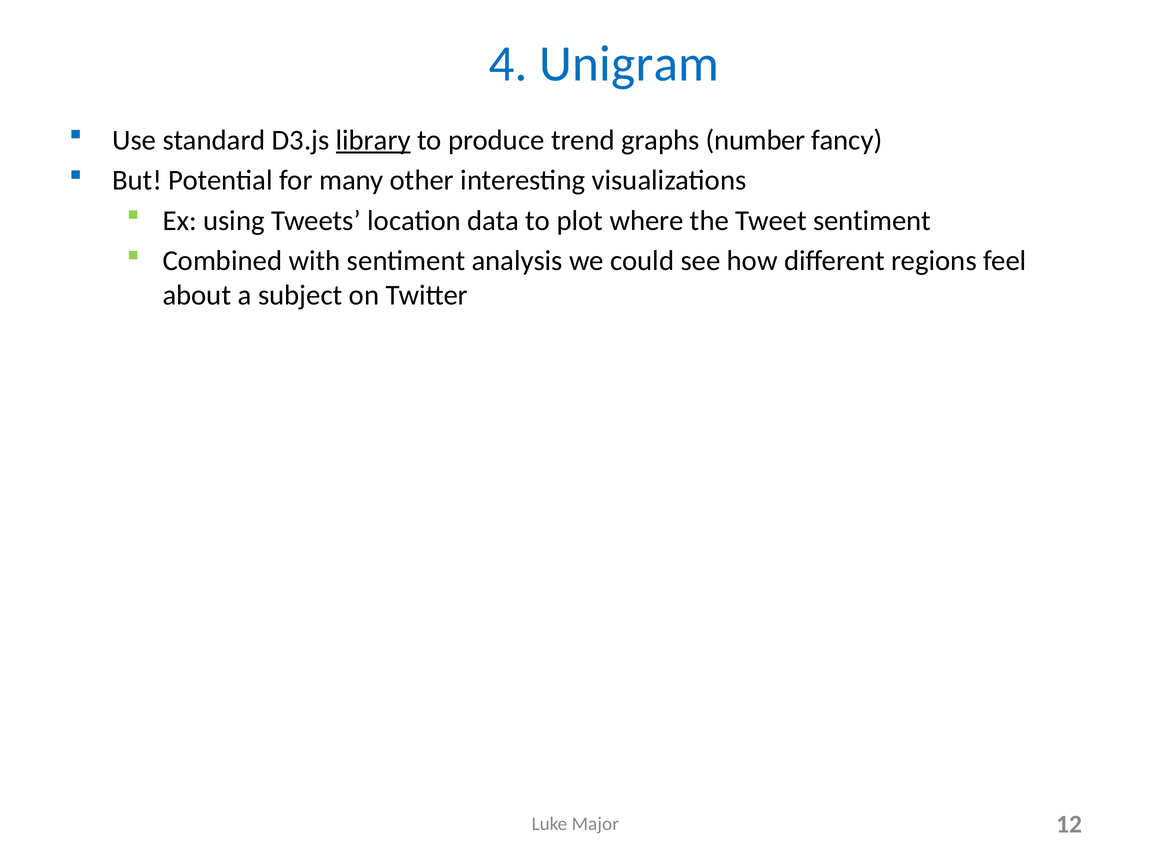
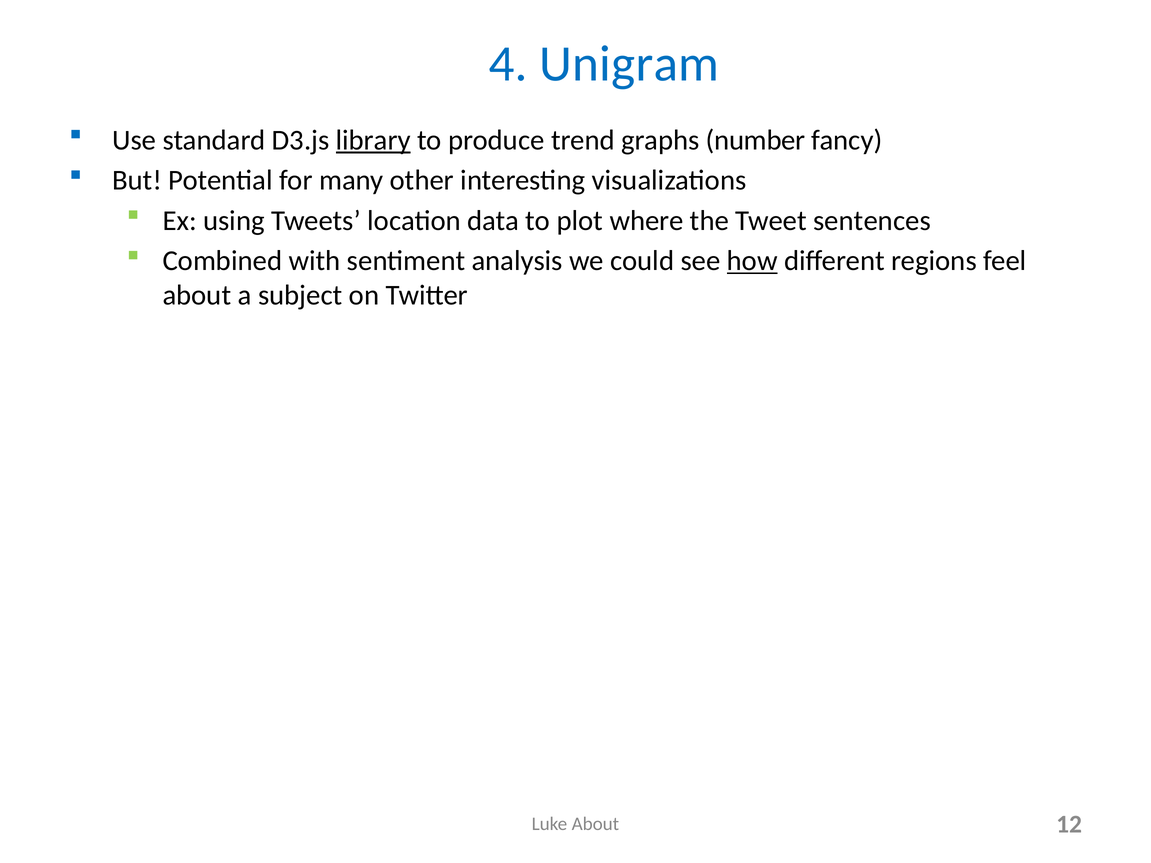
Tweet sentiment: sentiment -> sentences
how underline: none -> present
Luke Major: Major -> About
